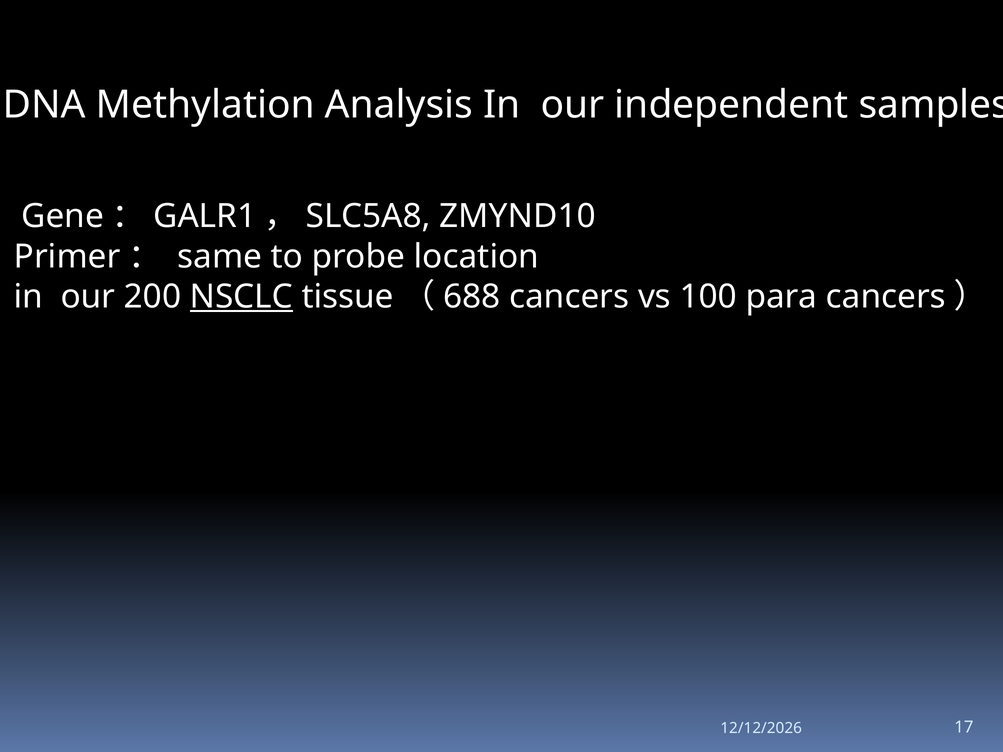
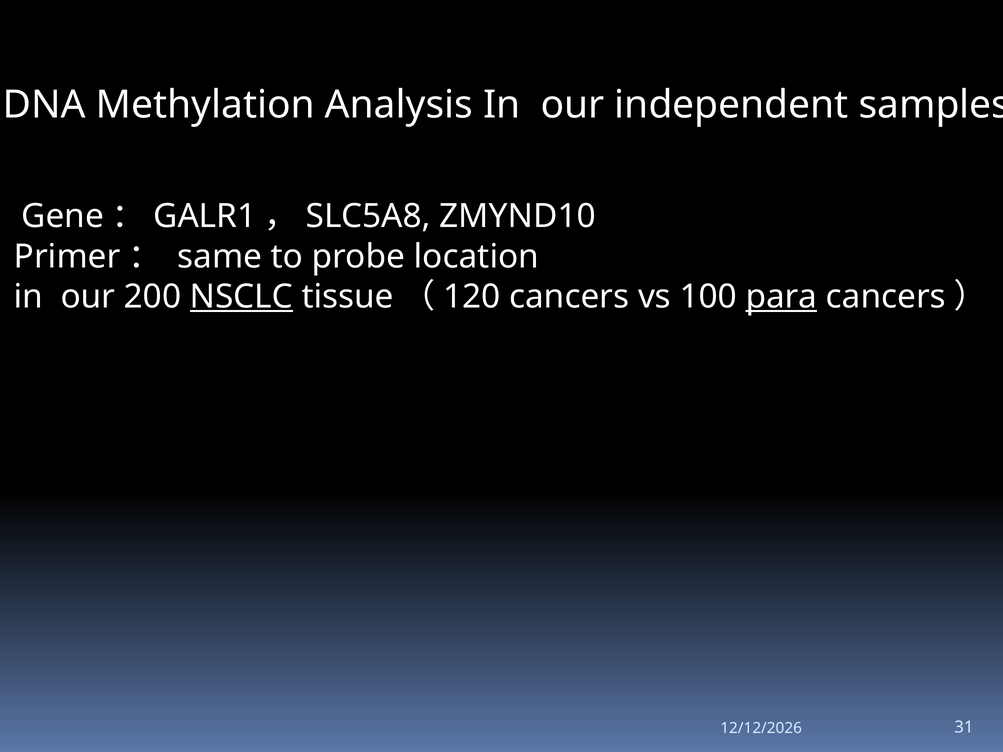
688: 688 -> 120
para underline: none -> present
17: 17 -> 31
